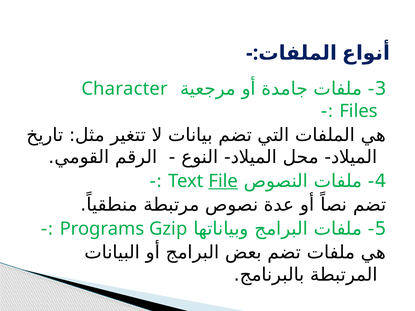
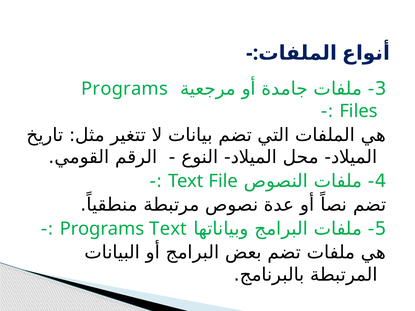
Character at (125, 89): Character -> Programs
File underline: present -> none
Programs Gzip: Gzip -> Text
